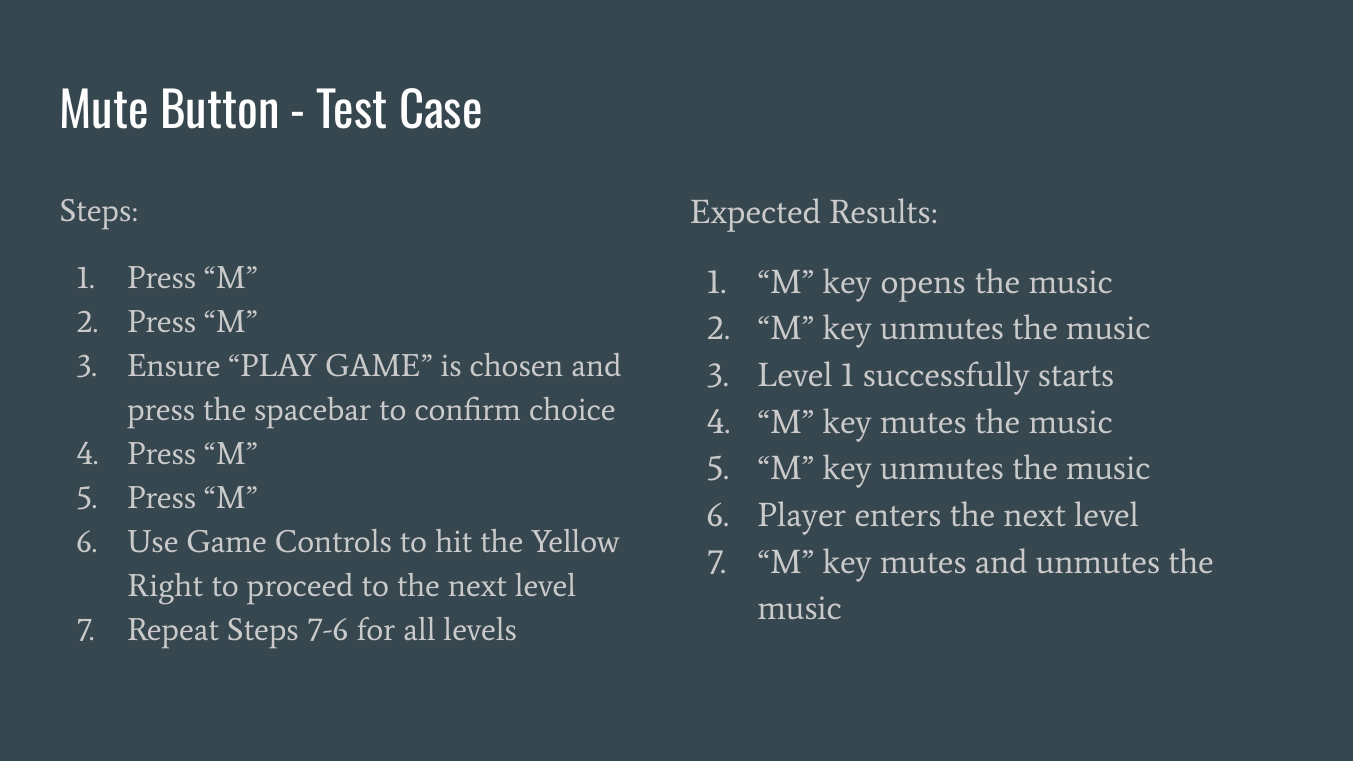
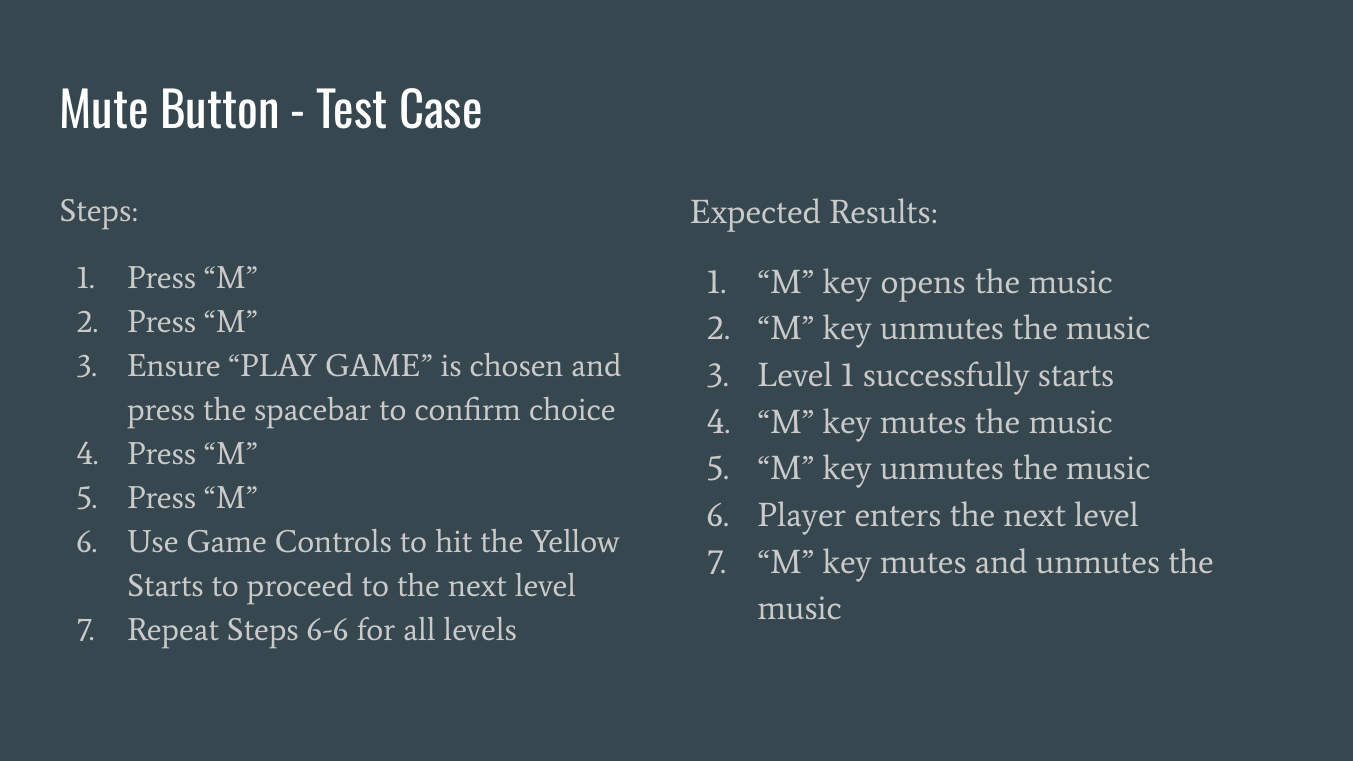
Right at (165, 586): Right -> Starts
7-6: 7-6 -> 6-6
